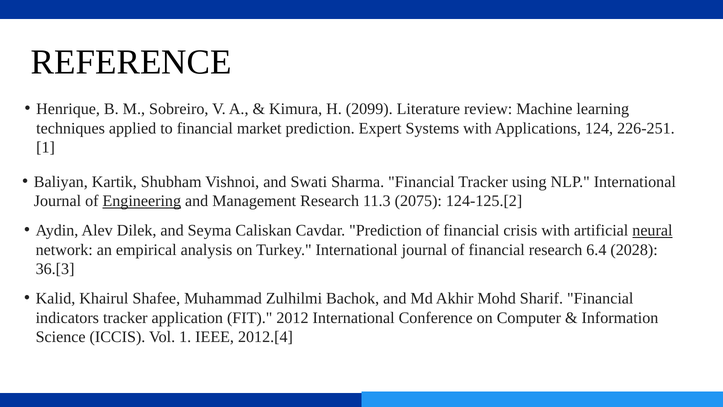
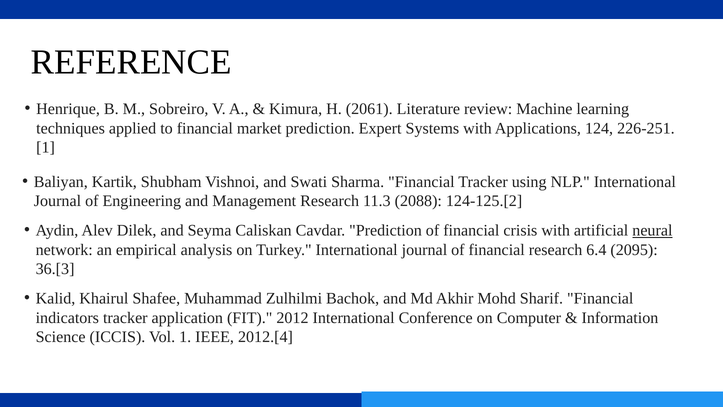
2099: 2099 -> 2061
Engineering underline: present -> none
2075: 2075 -> 2088
2028: 2028 -> 2095
